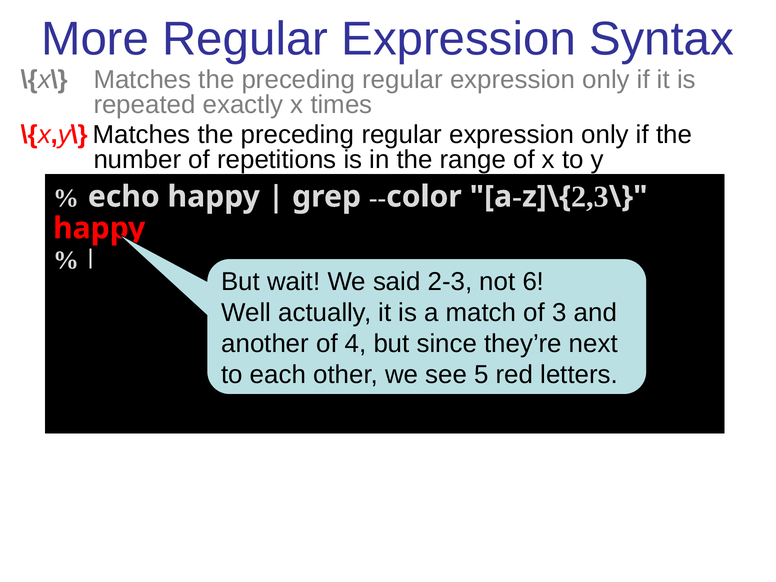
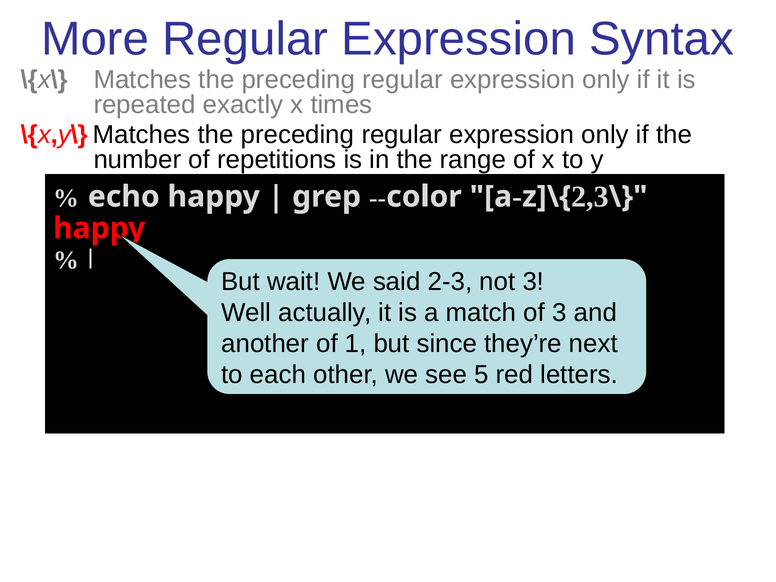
not 6: 6 -> 3
4: 4 -> 1
